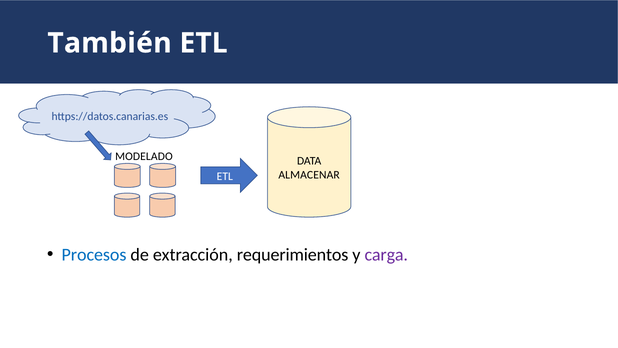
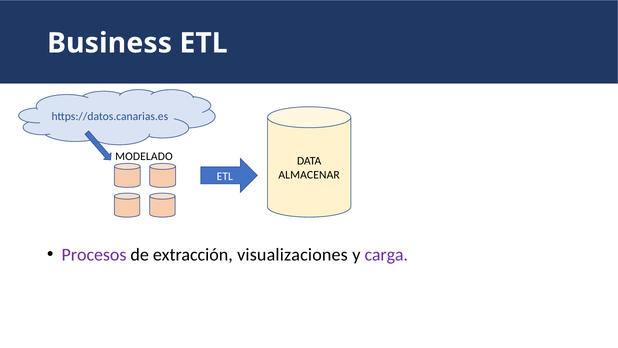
También: También -> Business
Procesos colour: blue -> purple
requerimientos: requerimientos -> visualizaciones
